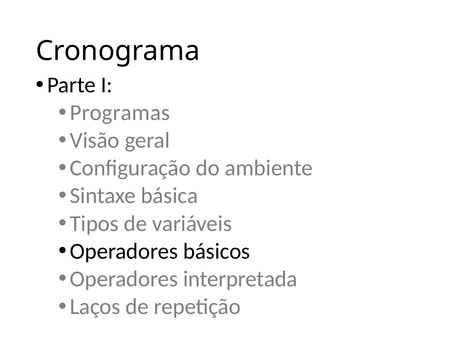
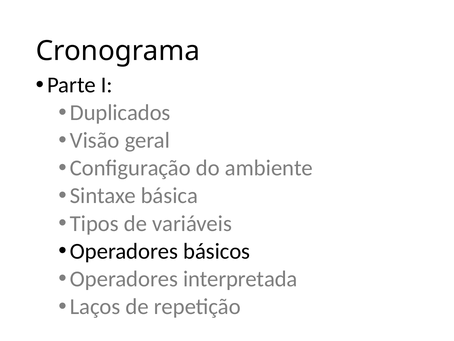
Programas: Programas -> Duplicados
